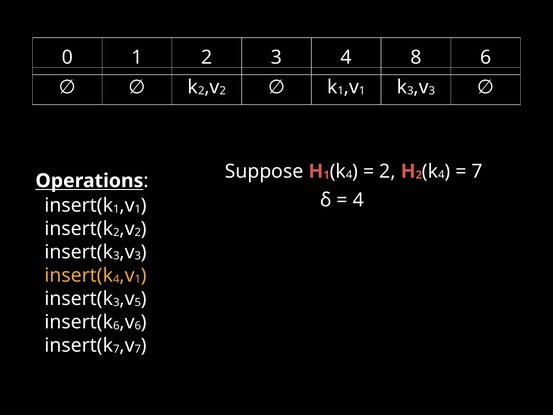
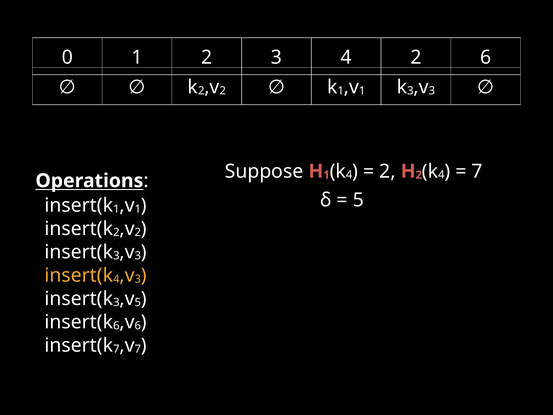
4 8: 8 -> 2
4 at (358, 200): 4 -> 5
1 at (138, 279): 1 -> 3
